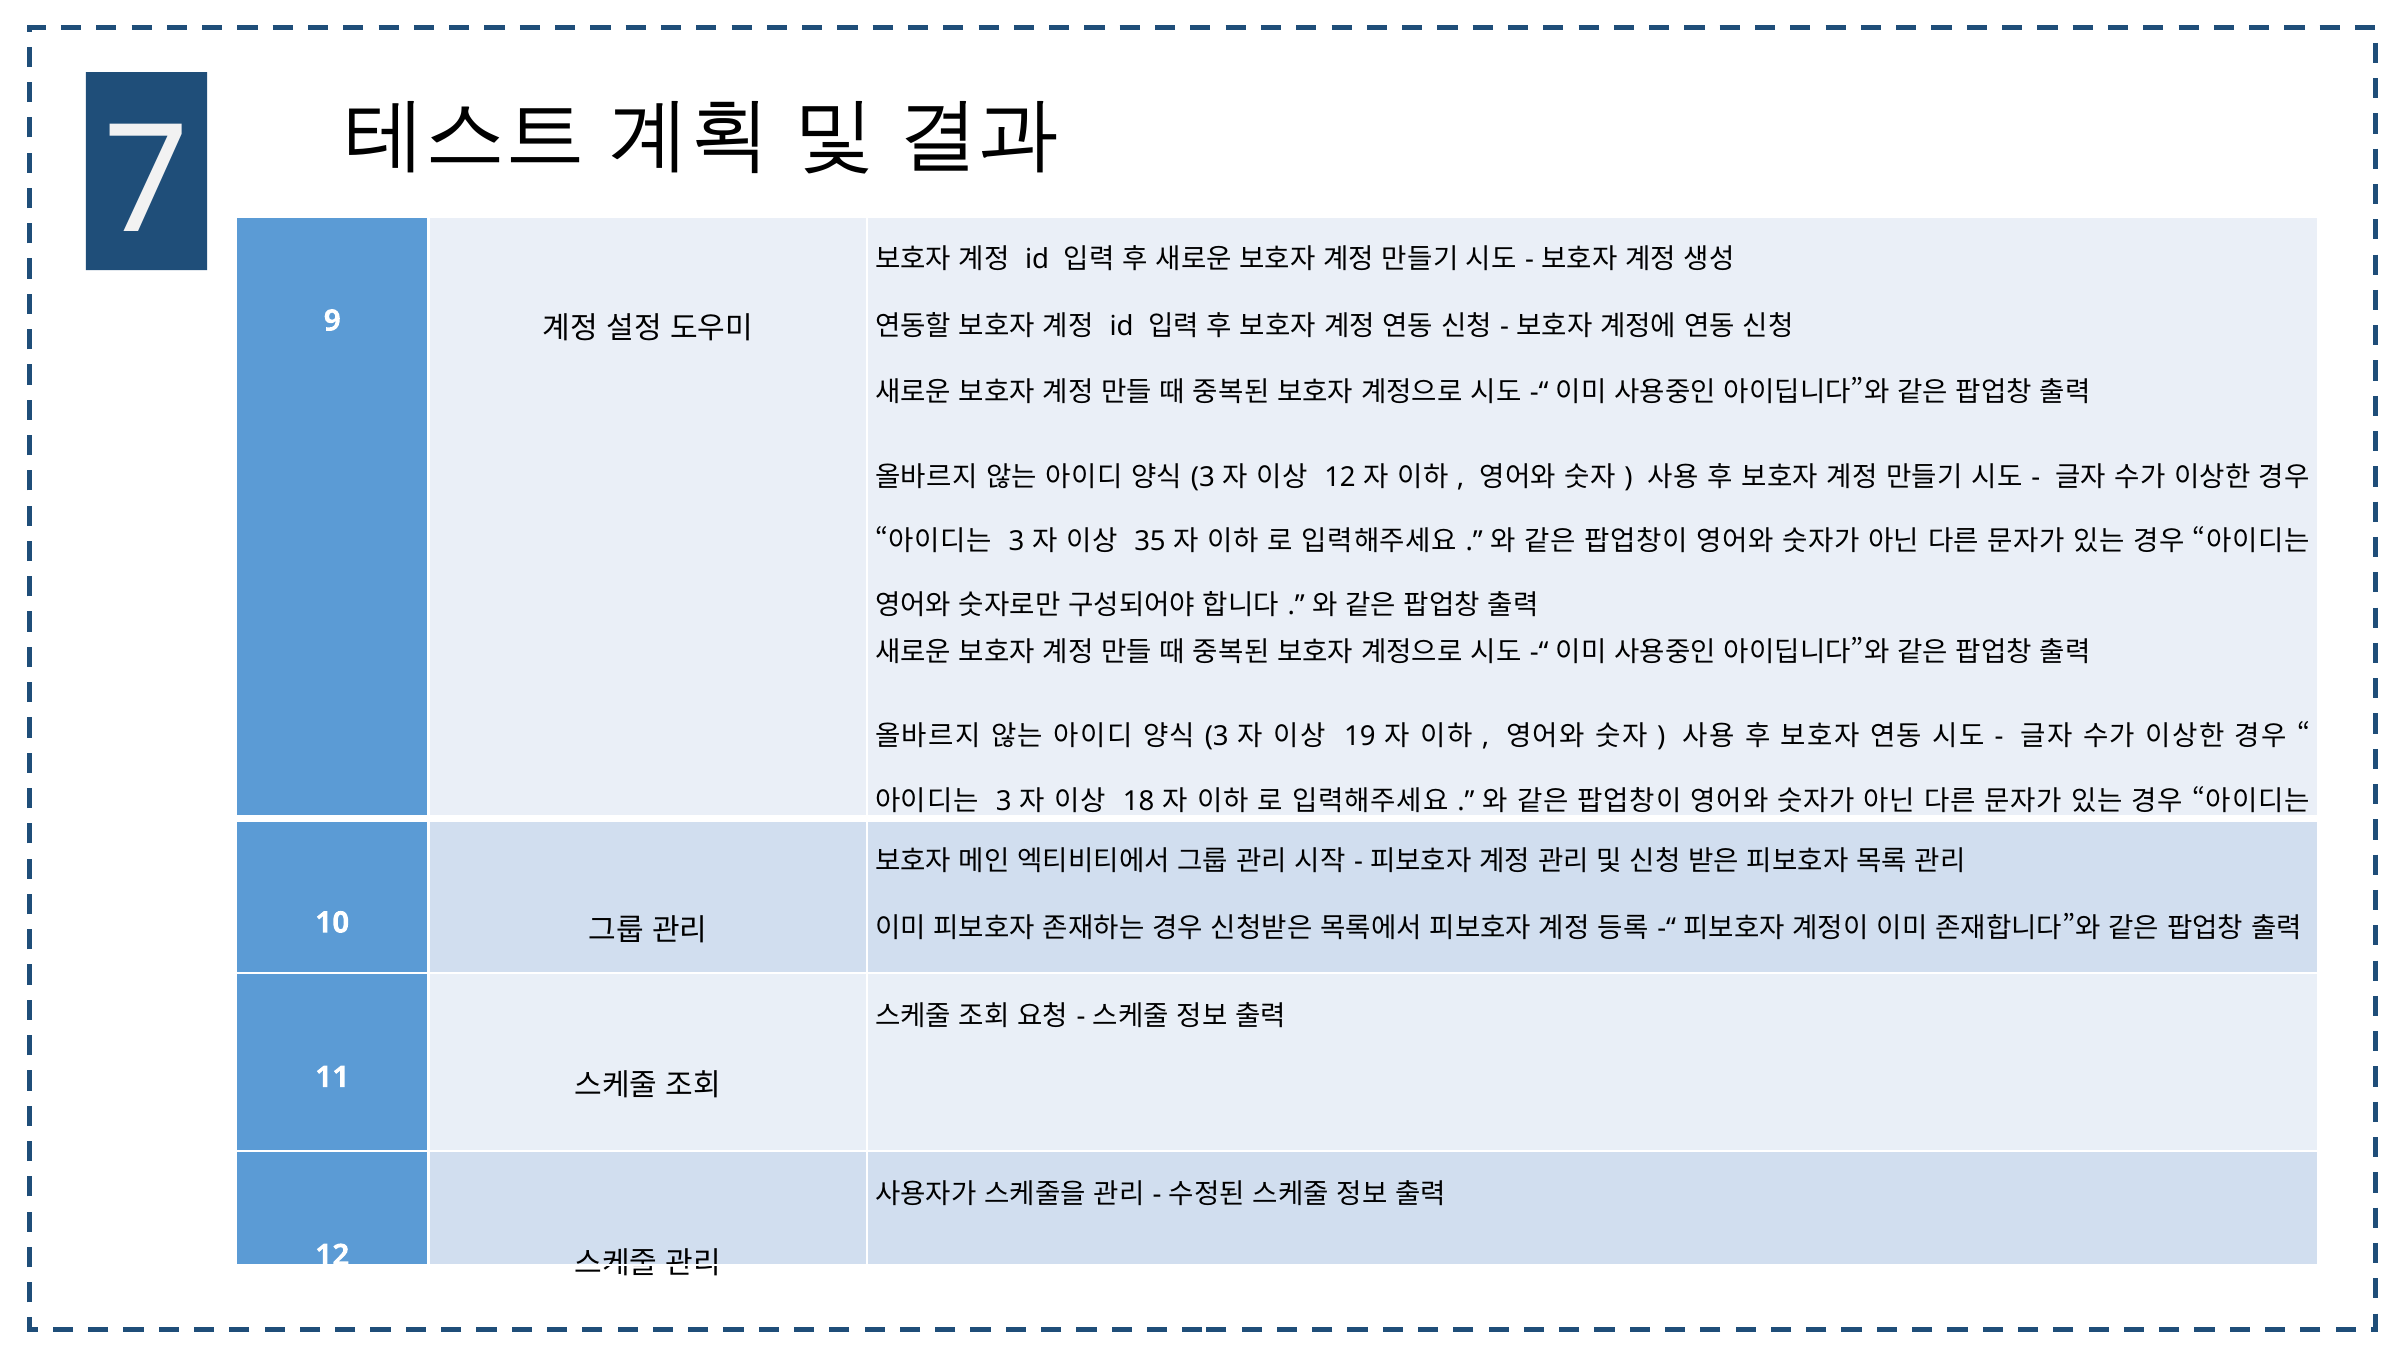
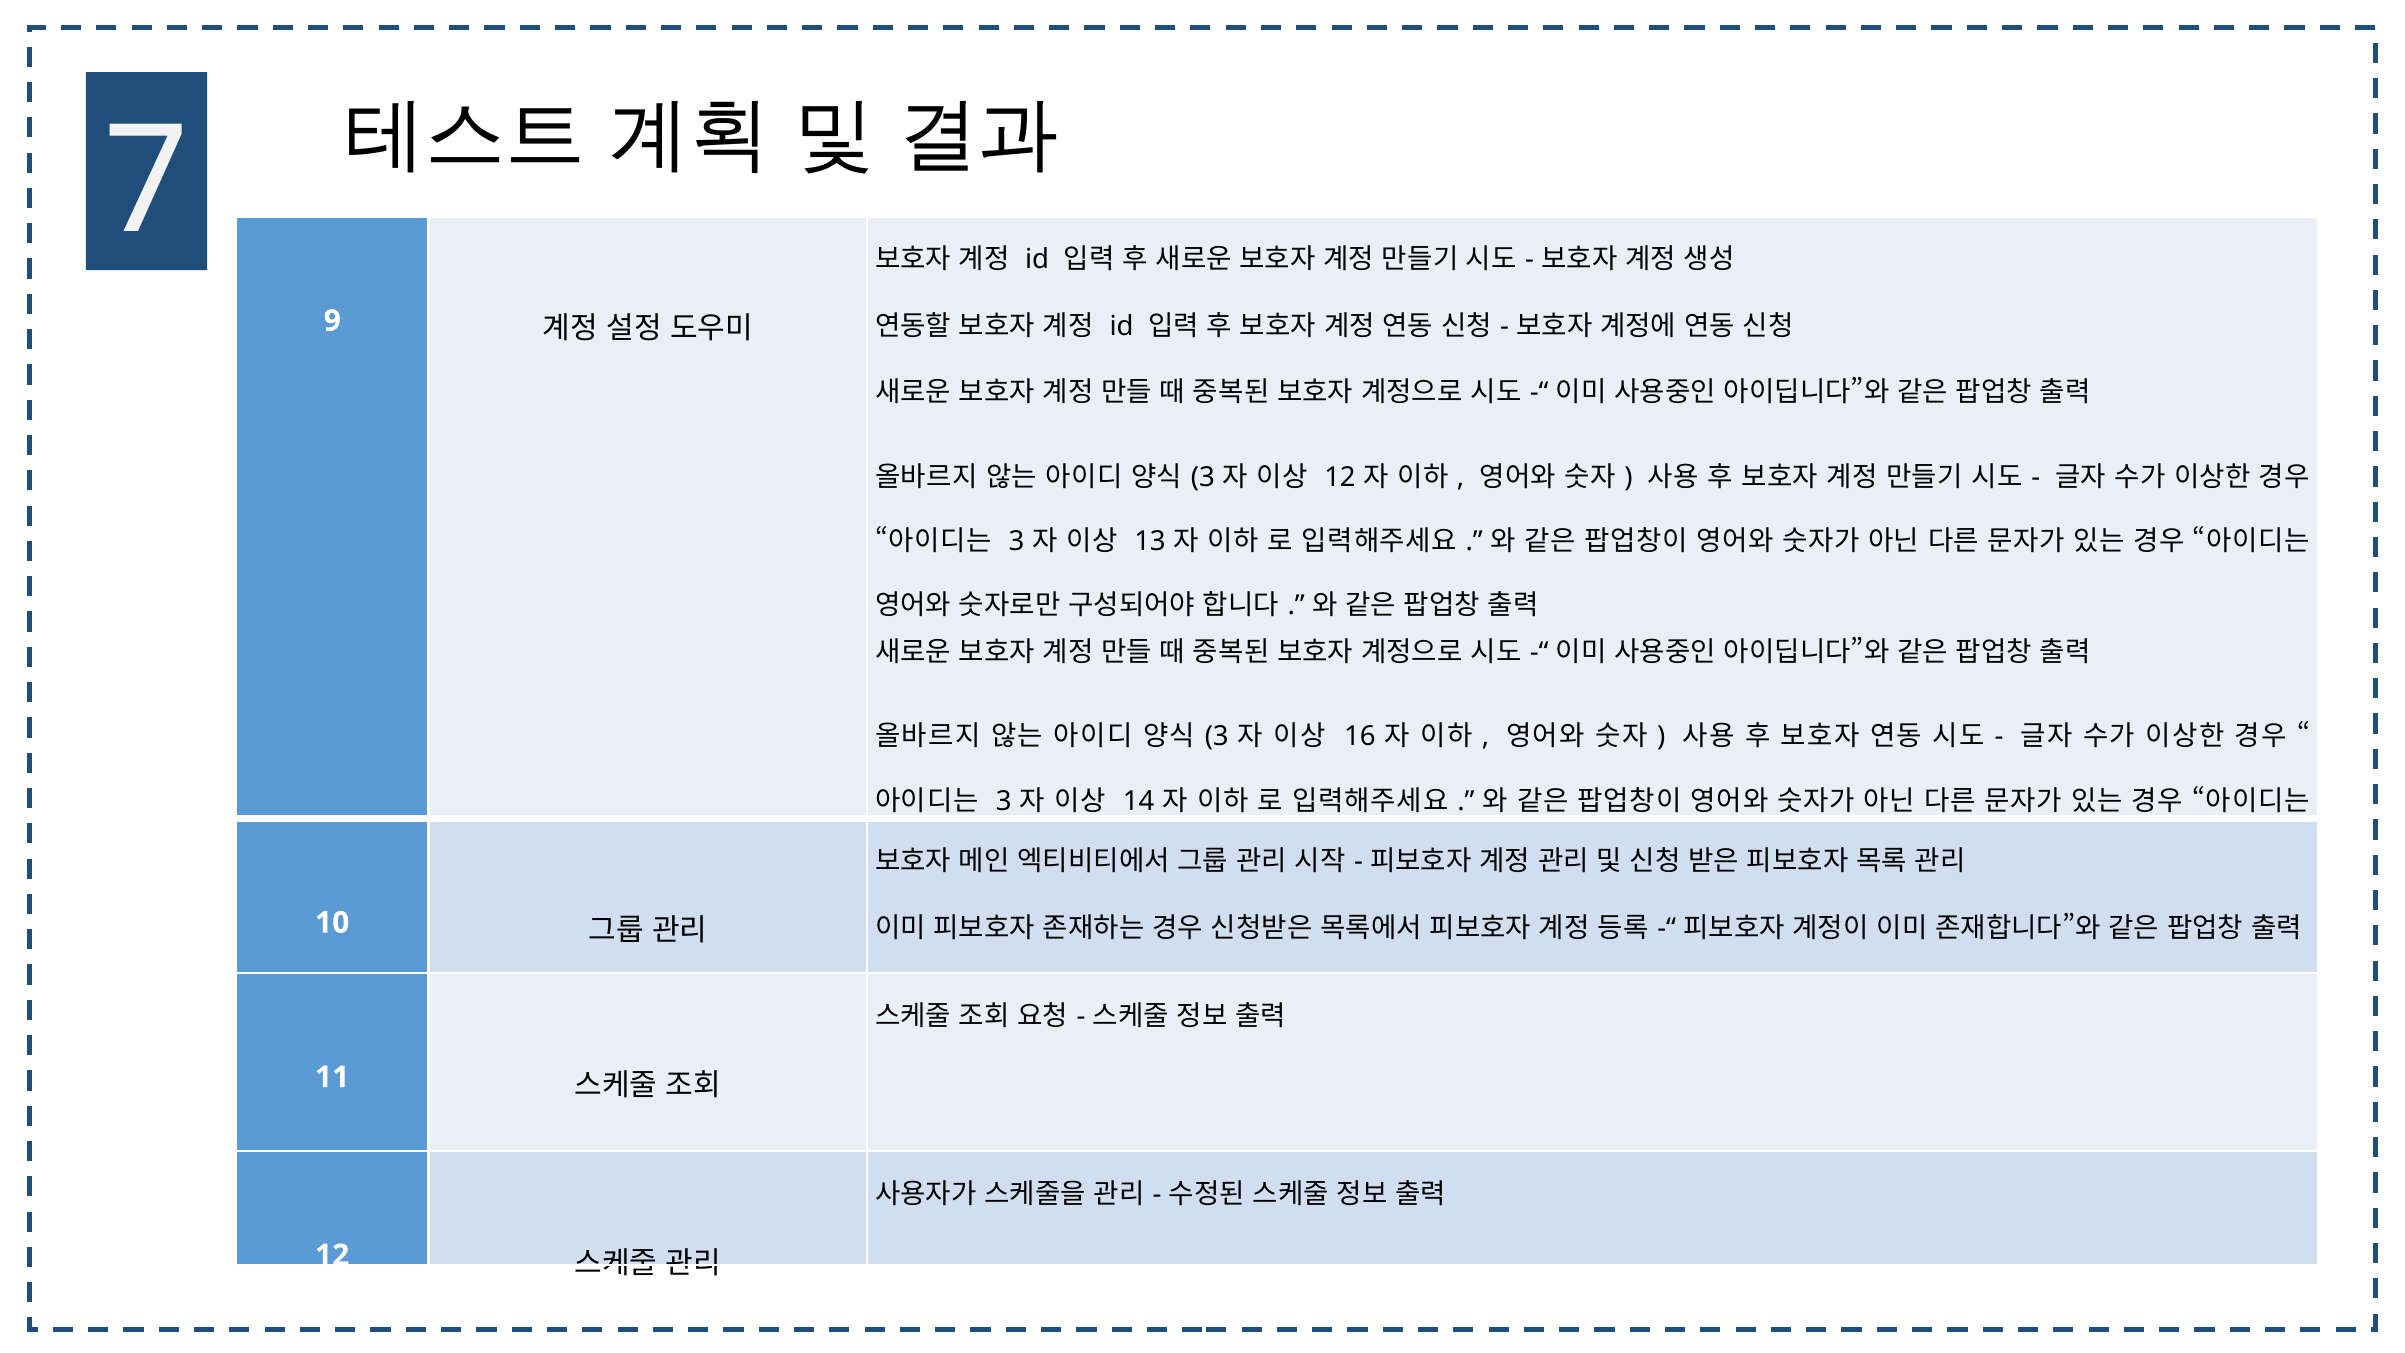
35: 35 -> 13
19: 19 -> 16
18: 18 -> 14
